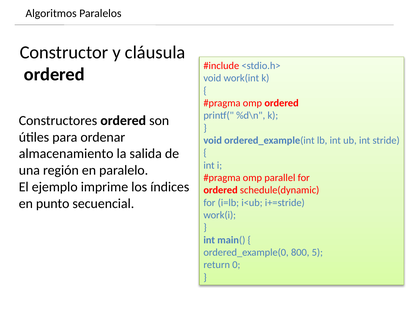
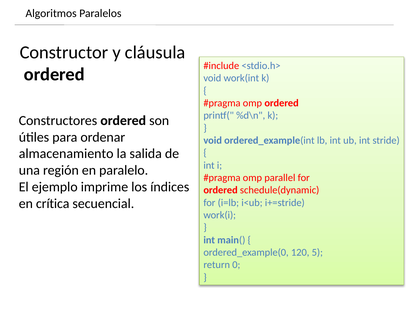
punto: punto -> crítica
800: 800 -> 120
